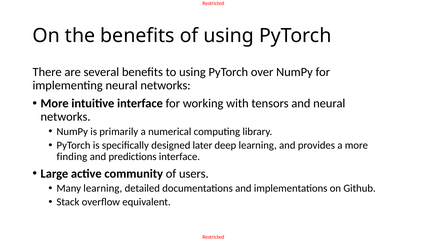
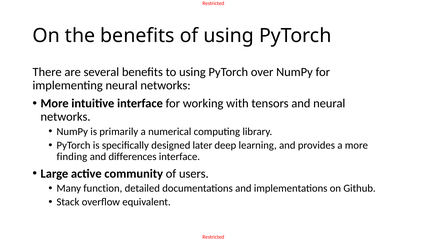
predictions: predictions -> differences
Many learning: learning -> function
